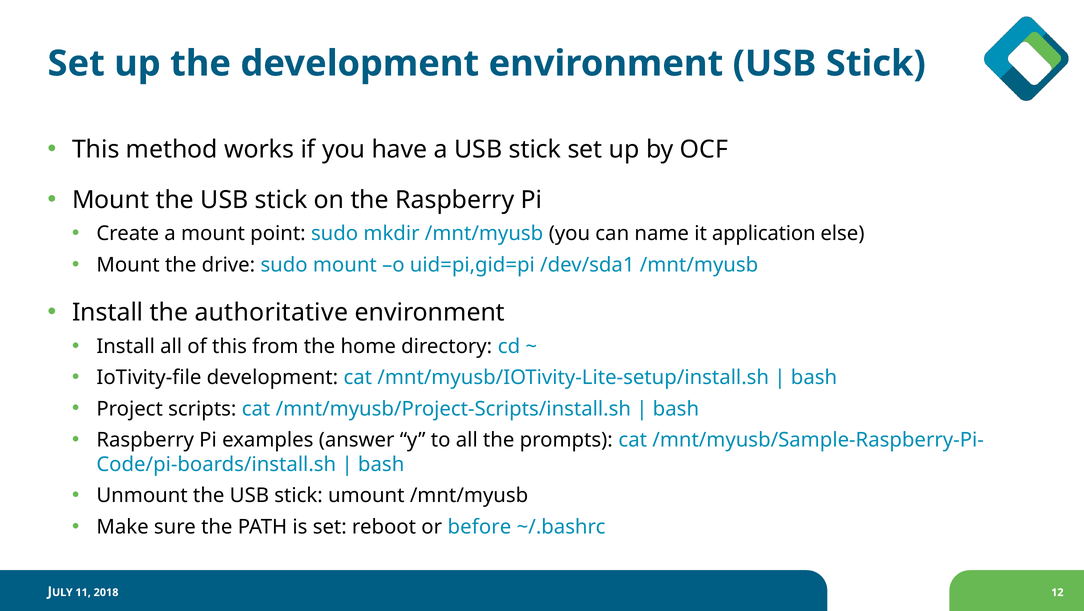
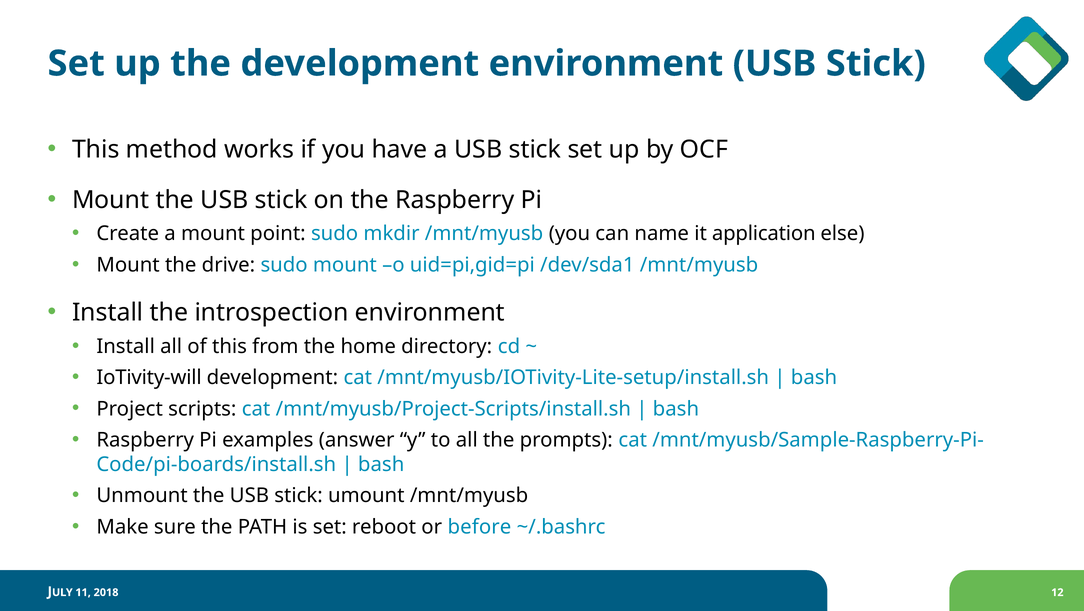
authoritative: authoritative -> introspection
IoTivity-file: IoTivity-file -> IoTivity-will
